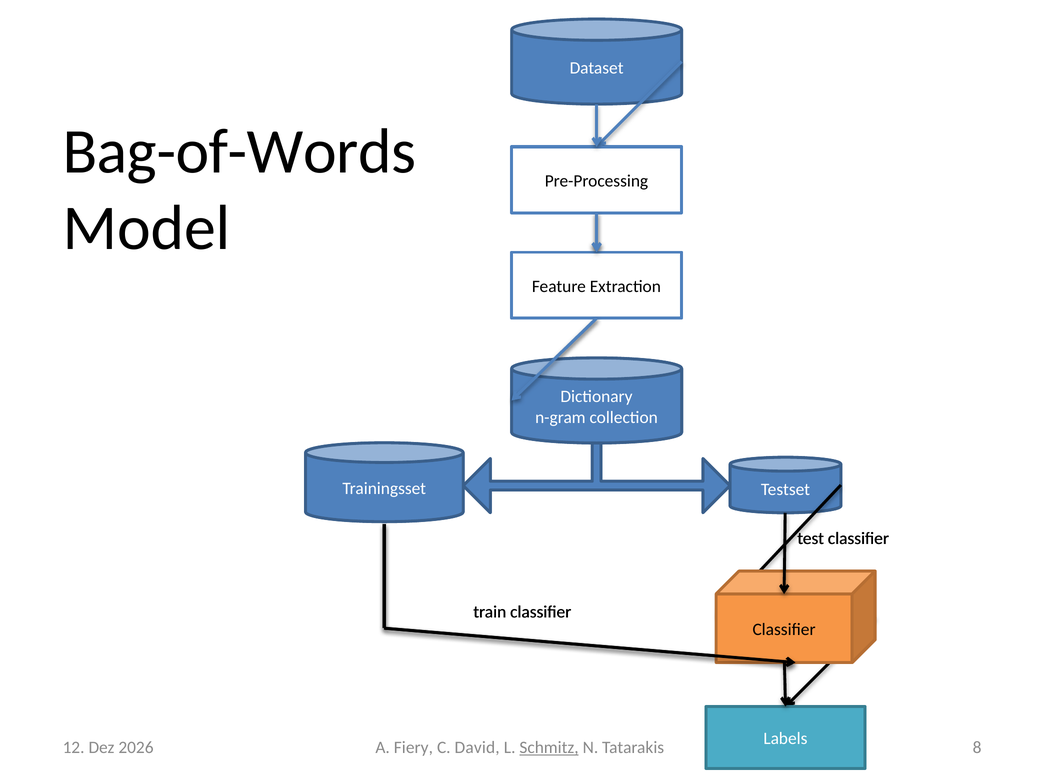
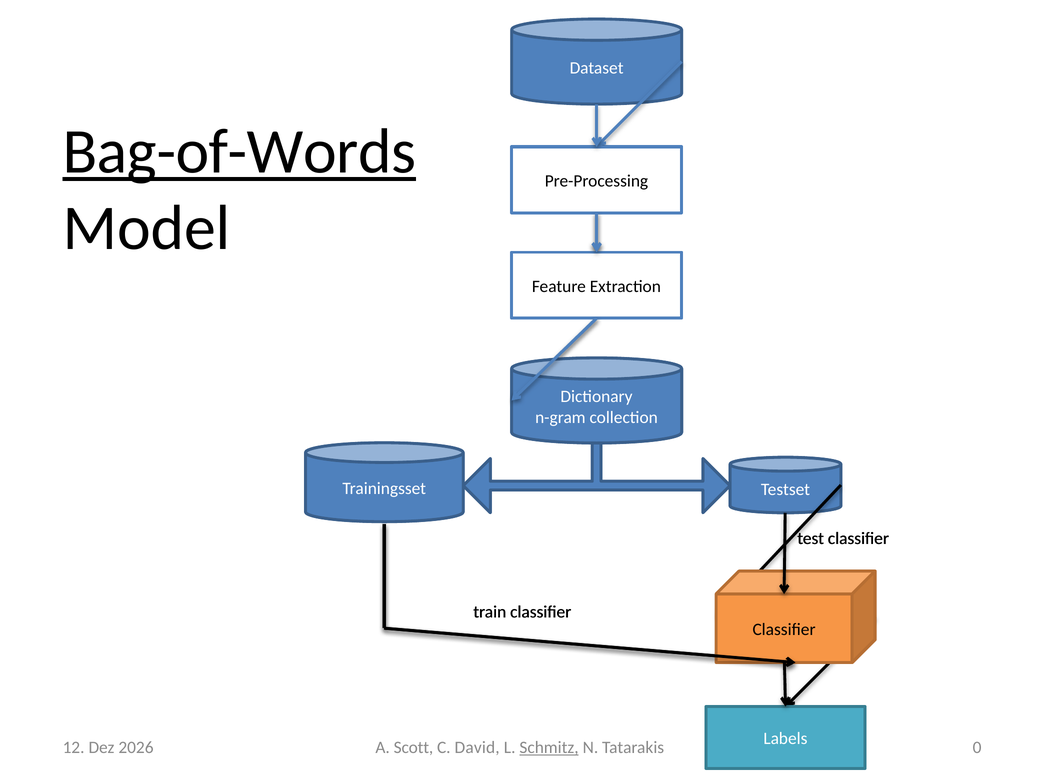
Bag-of-Words underline: none -> present
Fiery: Fiery -> Scott
8: 8 -> 0
